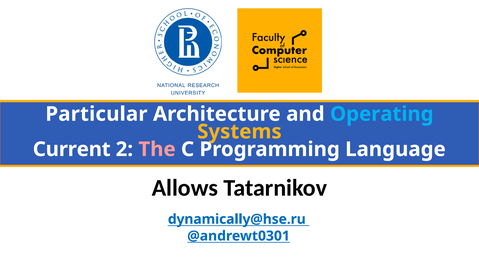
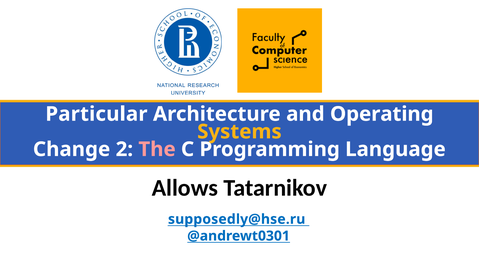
Operating colour: light blue -> white
Current: Current -> Change
dynamically@hse.ru: dynamically@hse.ru -> supposedly@hse.ru
